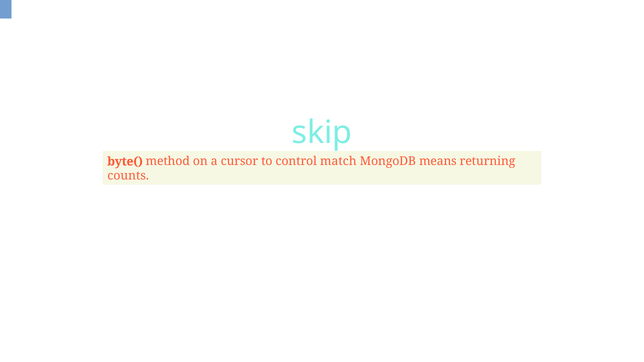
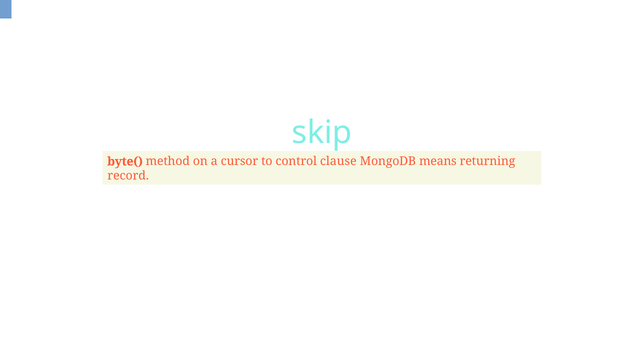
match: match -> clause
counts: counts -> record
